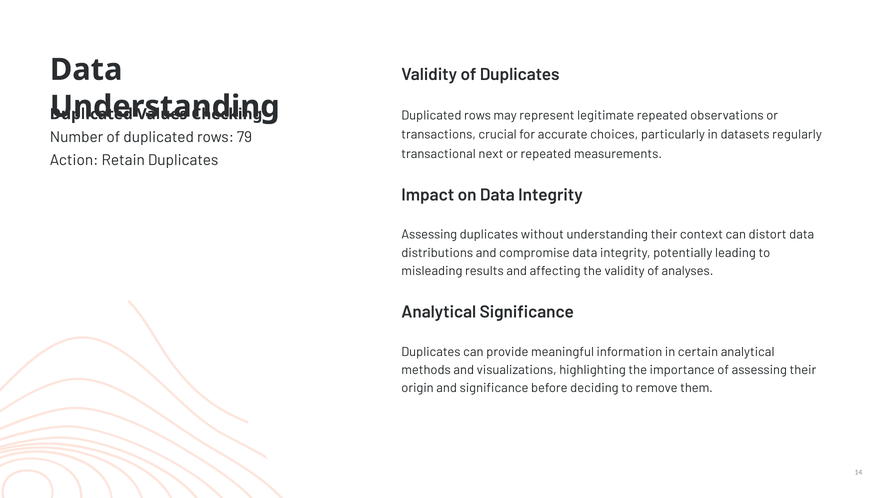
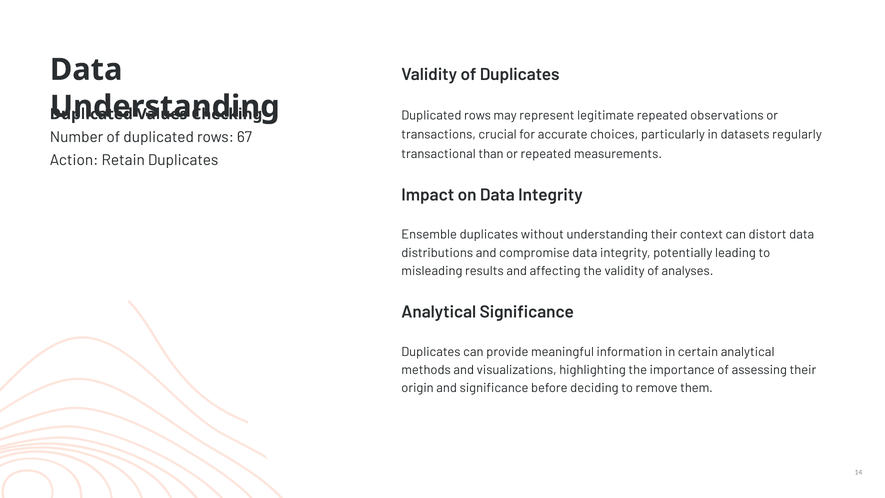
79: 79 -> 67
next: next -> than
Assessing at (429, 235): Assessing -> Ensemble
